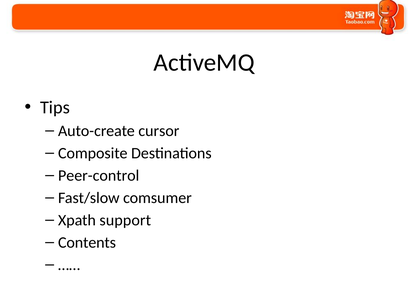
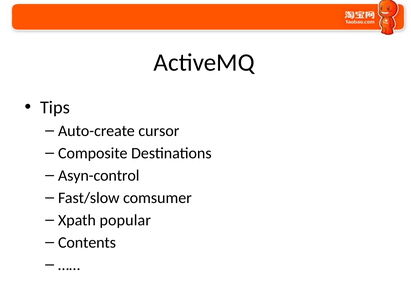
Peer-control: Peer-control -> Asyn-control
support: support -> popular
